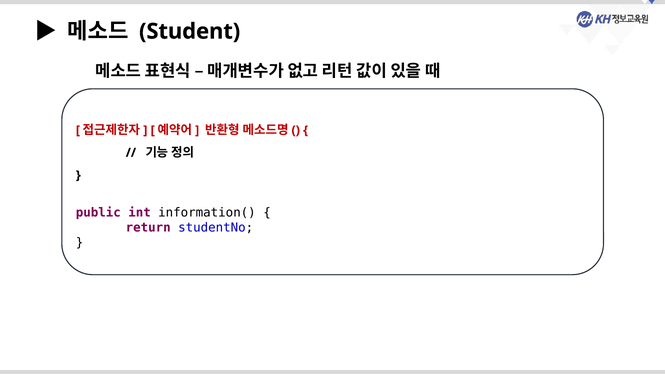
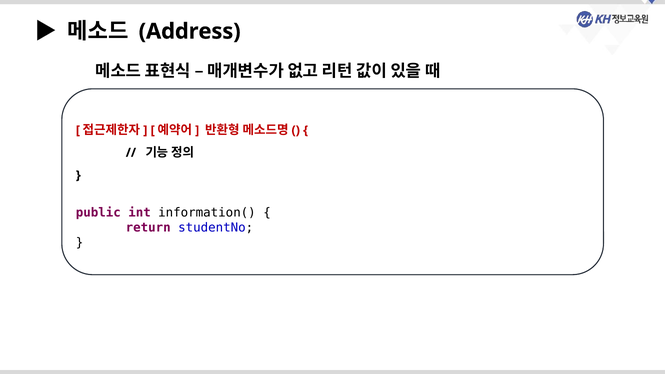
Student: Student -> Address
